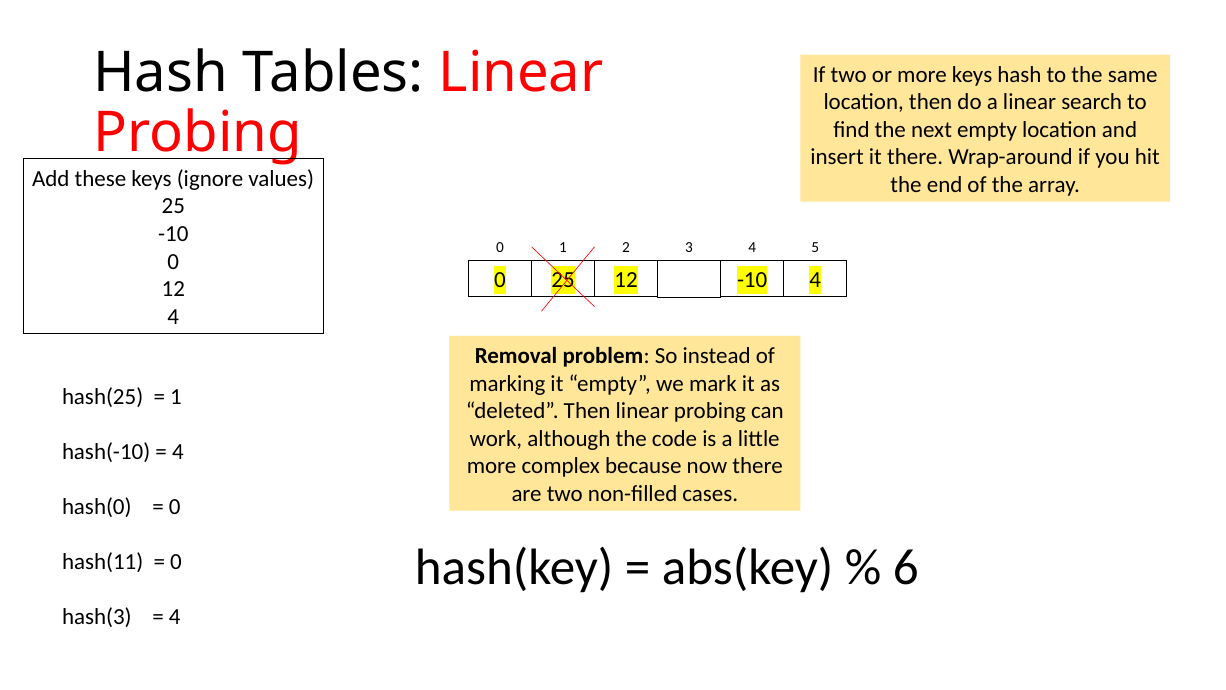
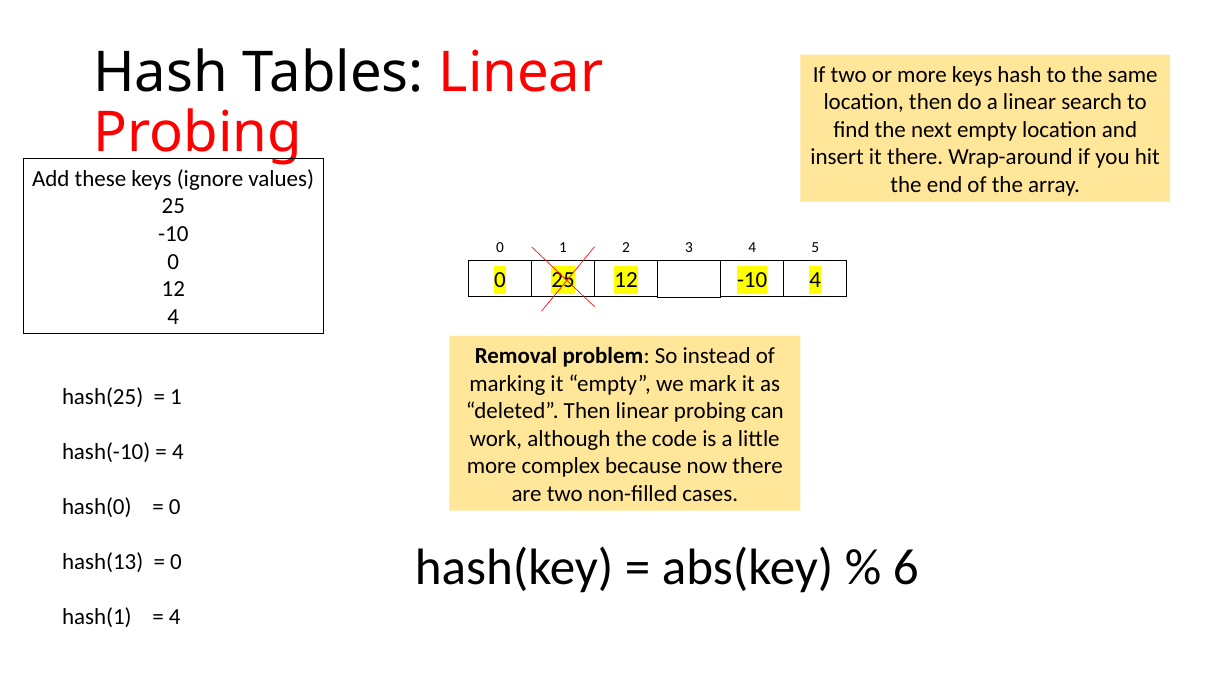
hash(11: hash(11 -> hash(13
hash(3: hash(3 -> hash(1
